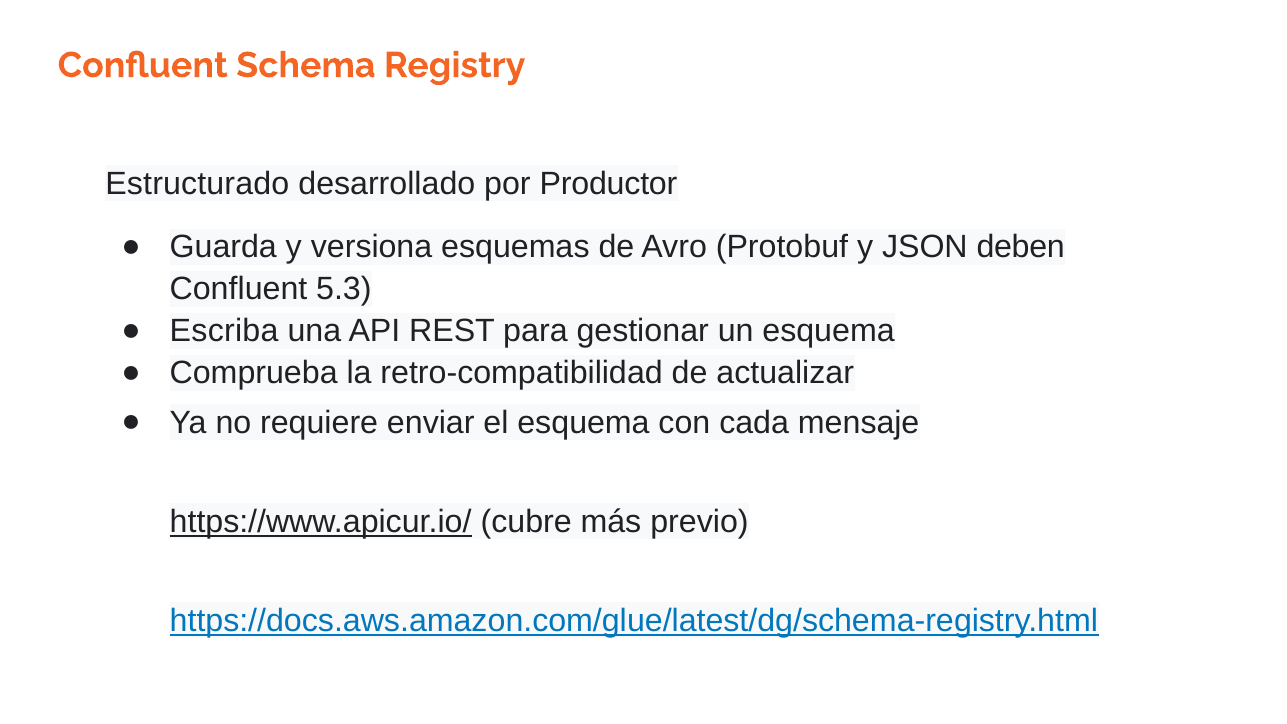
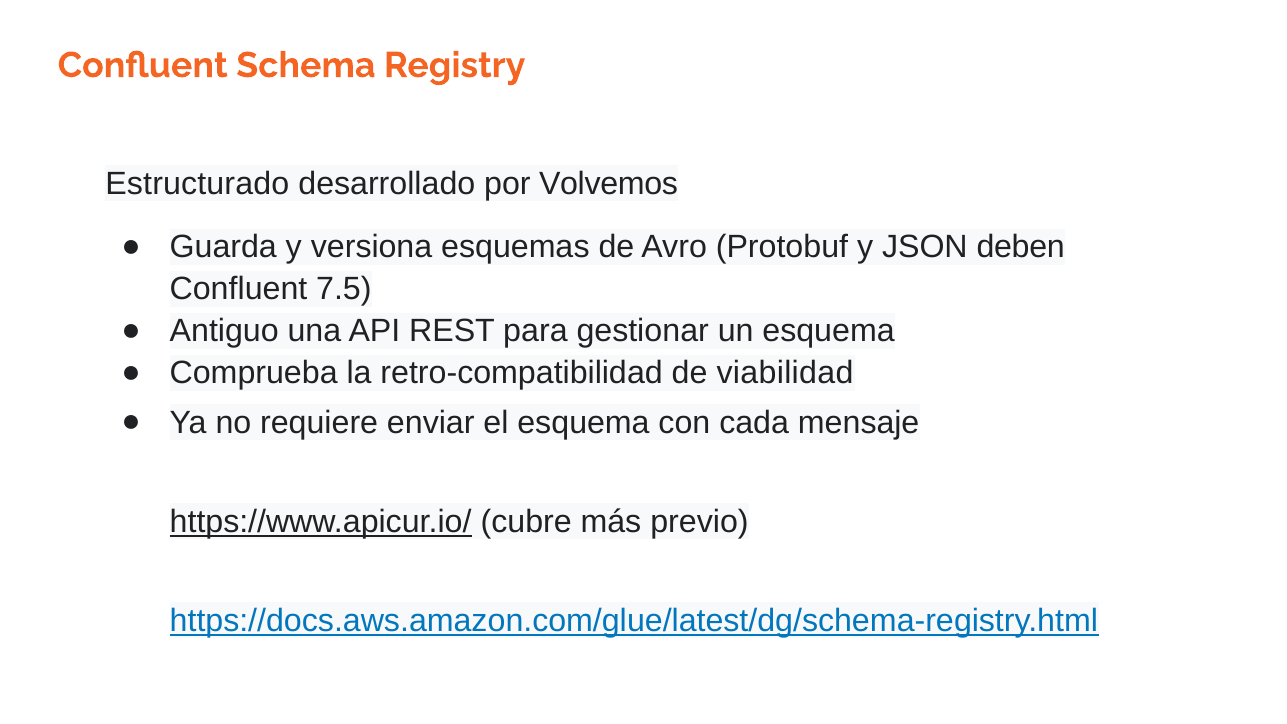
Productor: Productor -> Volvemos
5.3: 5.3 -> 7.5
Escriba: Escriba -> Antiguo
actualizar: actualizar -> viabilidad
